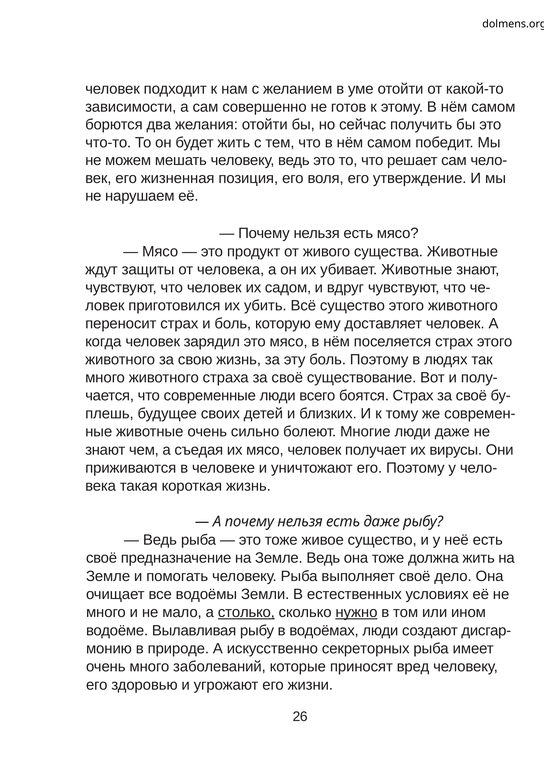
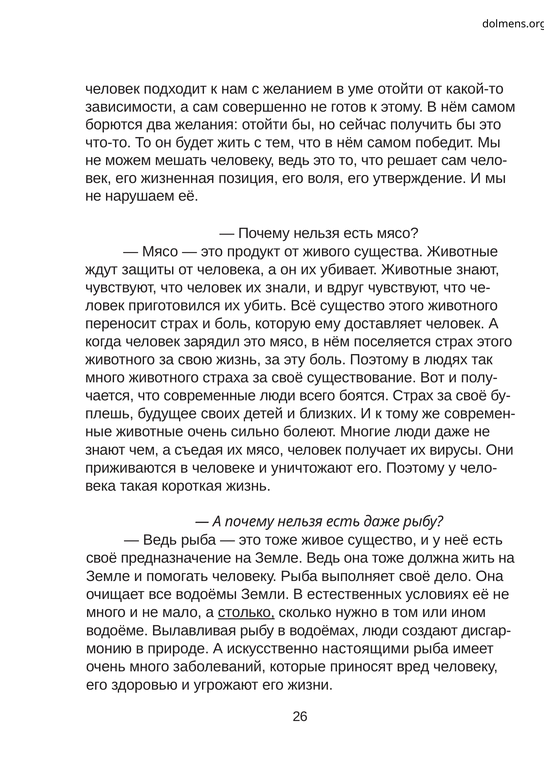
садом: садом -> знали
нужно underline: present -> none
секреторных: секреторных -> настоящими
